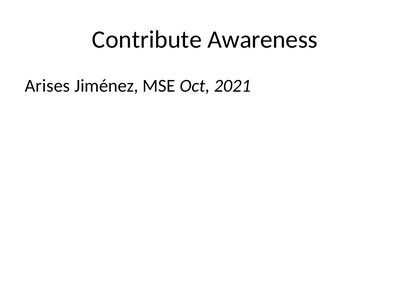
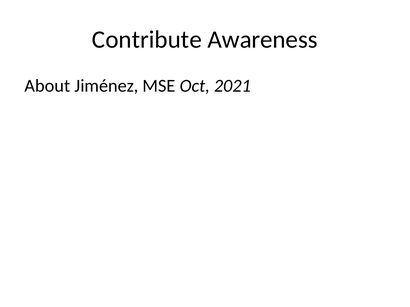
Arises: Arises -> About
